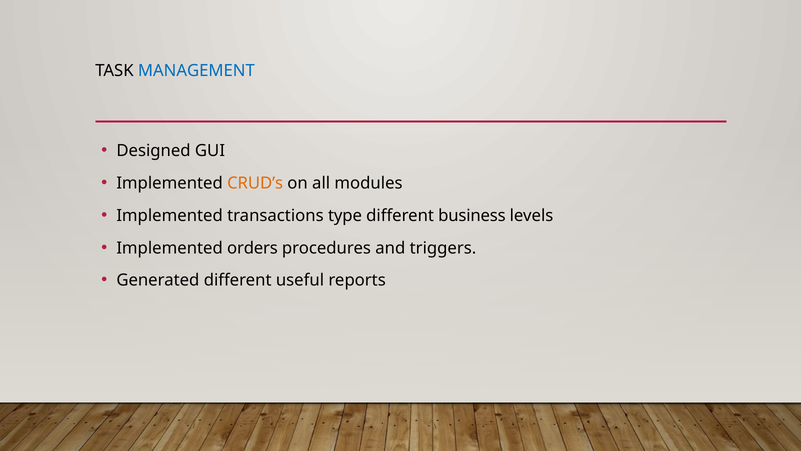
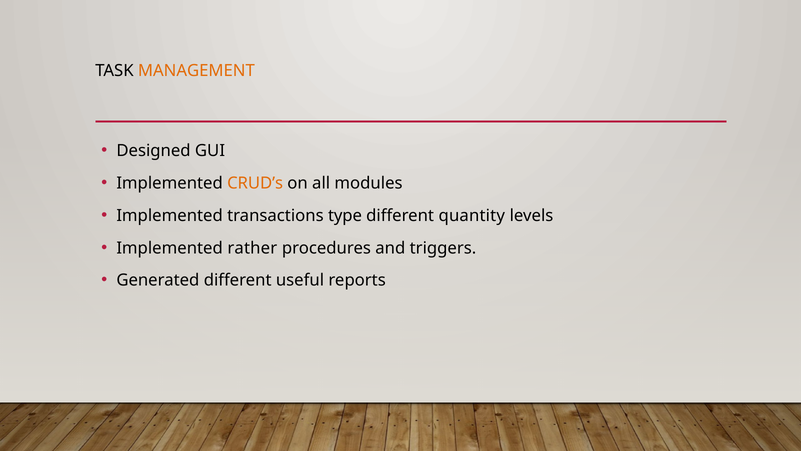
MANAGEMENT colour: blue -> orange
business: business -> quantity
orders: orders -> rather
